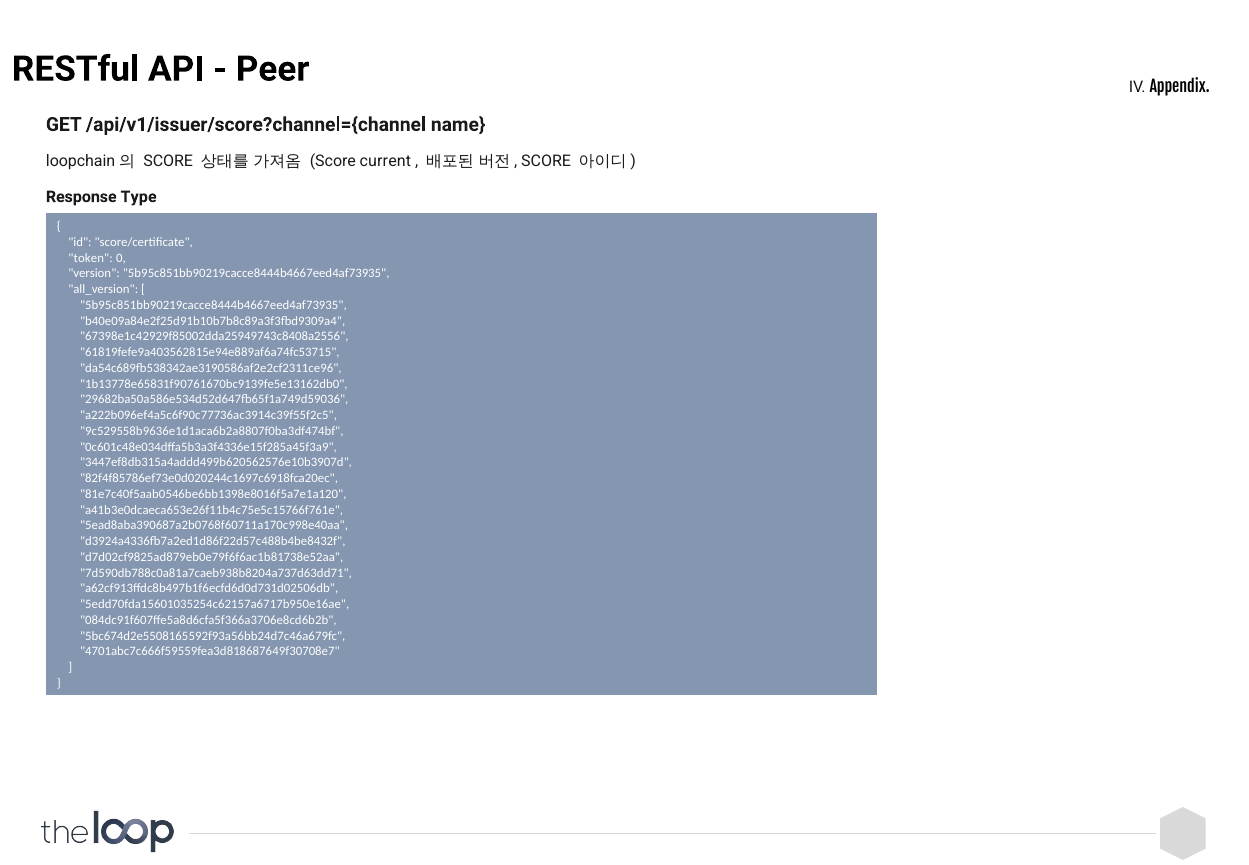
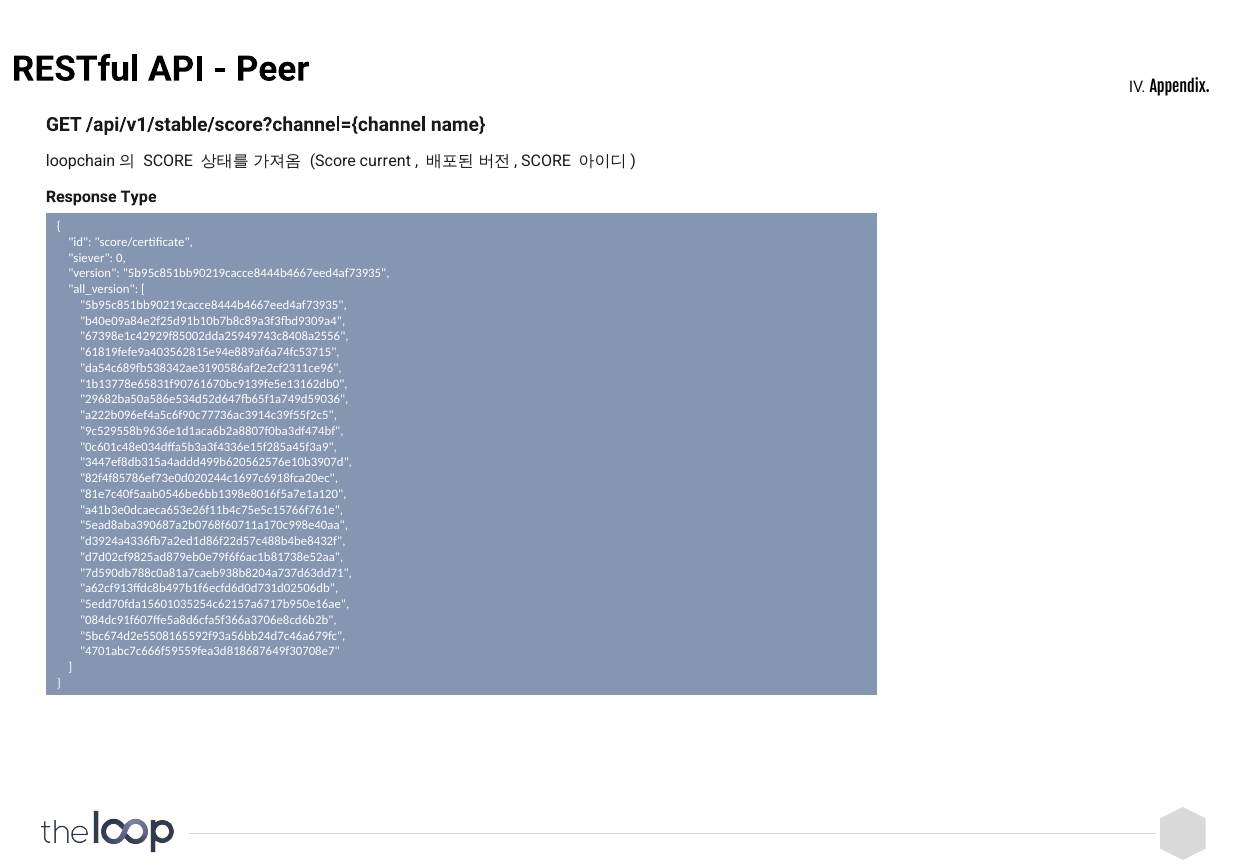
/api/v1/issuer/score?channel={channel: /api/v1/issuer/score?channel={channel -> /api/v1/stable/score?channel={channel
token: token -> siever
